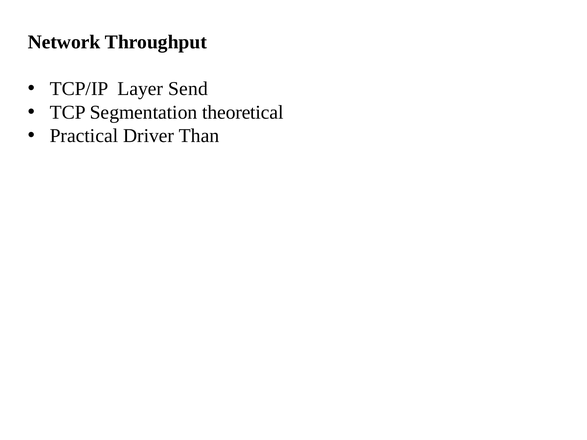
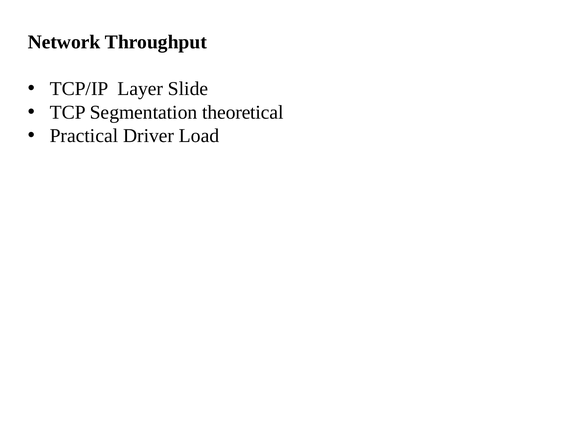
Send: Send -> Slide
Than: Than -> Load
